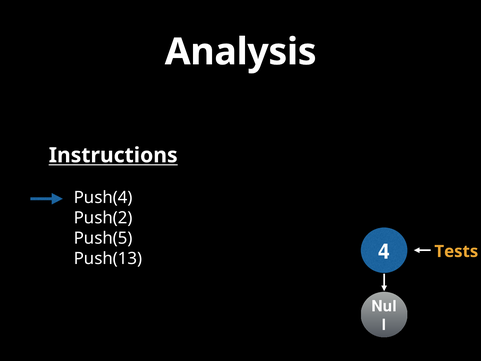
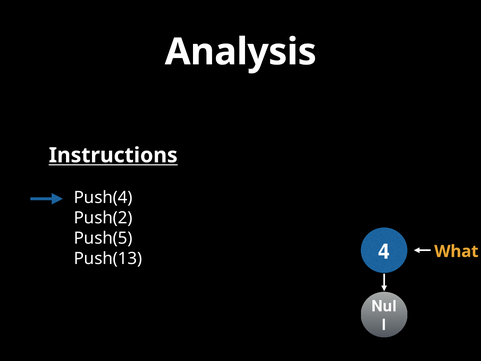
Tests: Tests -> What
